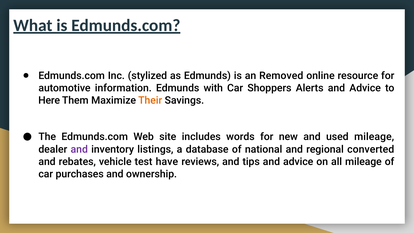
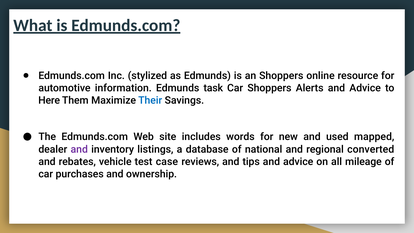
an Removed: Removed -> Shoppers
with: with -> task
Their colour: orange -> blue
used mileage: mileage -> mapped
have: have -> case
